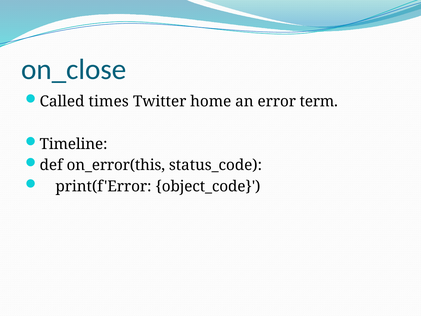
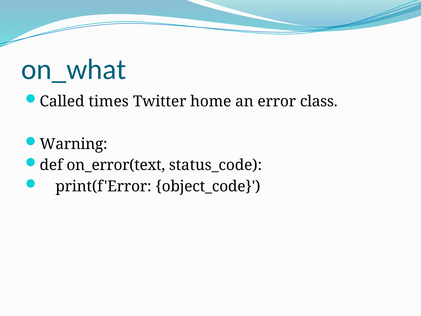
on_close: on_close -> on_what
term: term -> class
Timeline: Timeline -> Warning
on_error(this: on_error(this -> on_error(text
